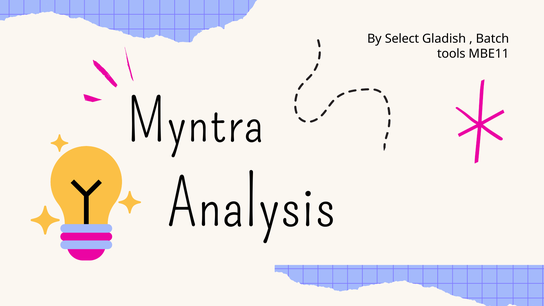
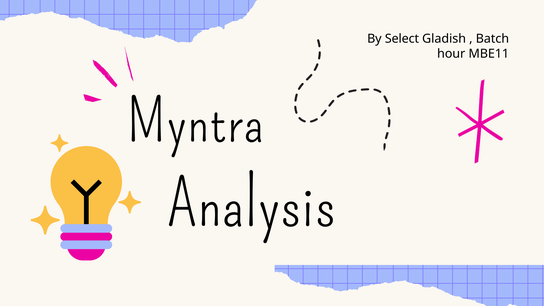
tools: tools -> hour
